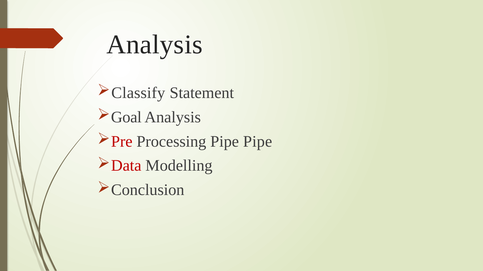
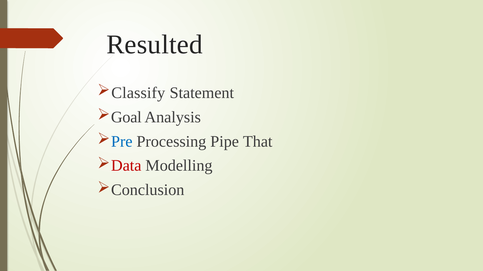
Analysis at (155, 45): Analysis -> Resulted
Pre colour: red -> blue
Pipe Pipe: Pipe -> That
